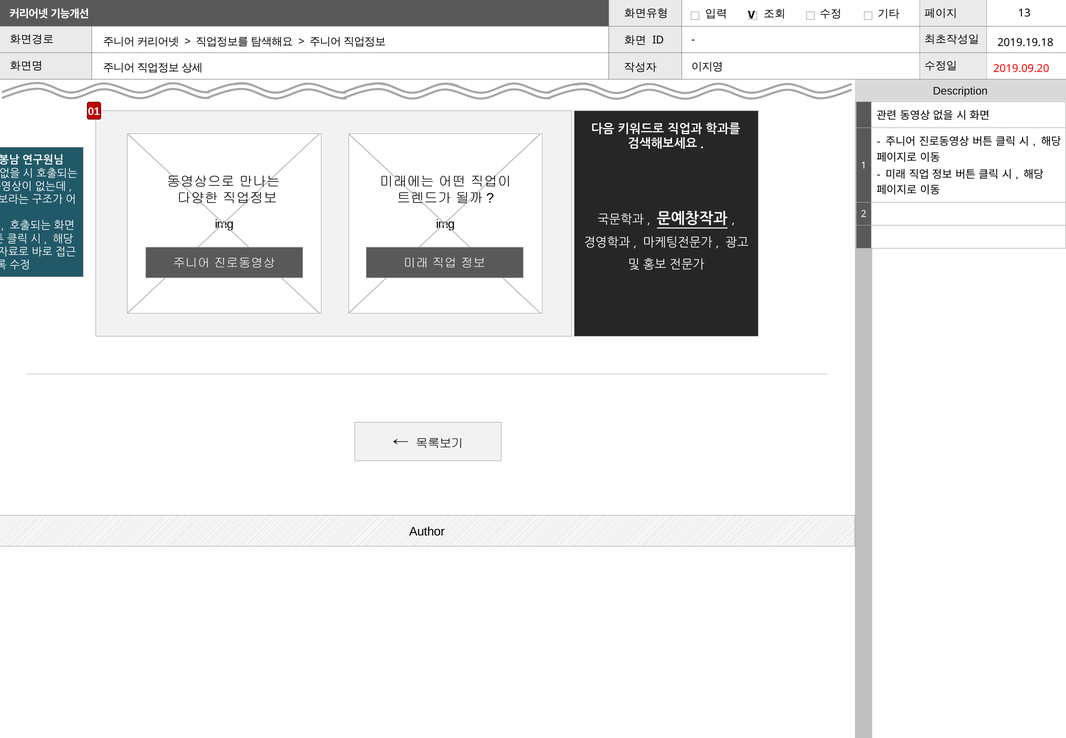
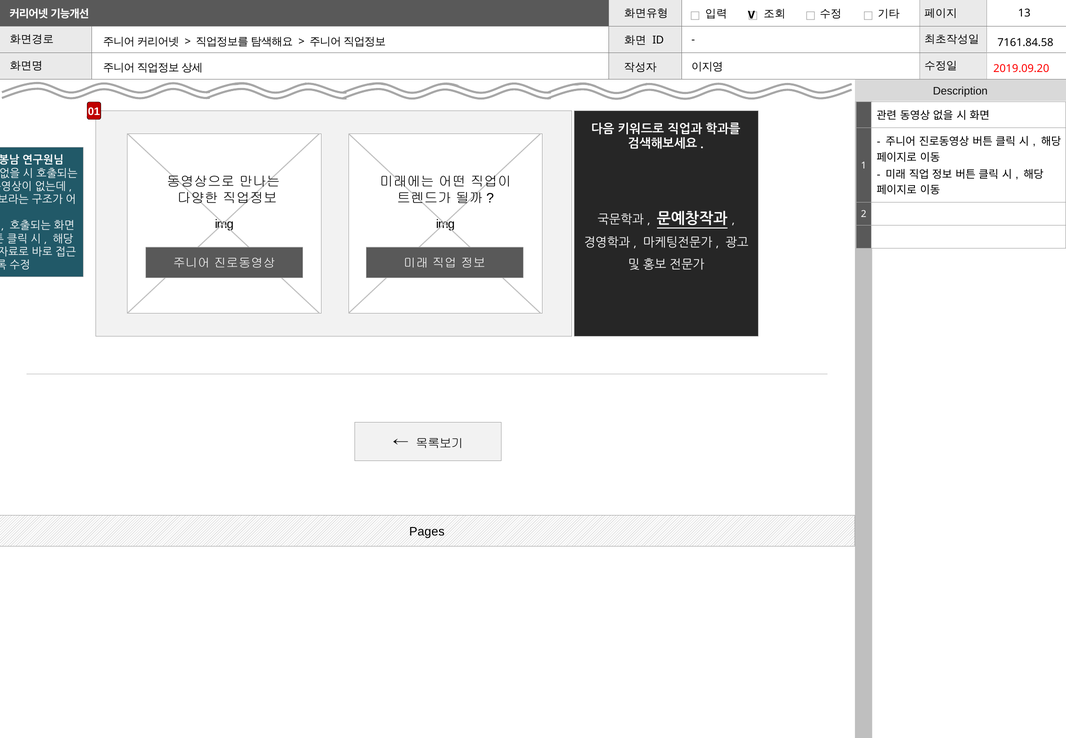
2019.19.18: 2019.19.18 -> 7161.84.58
Author: Author -> Pages
